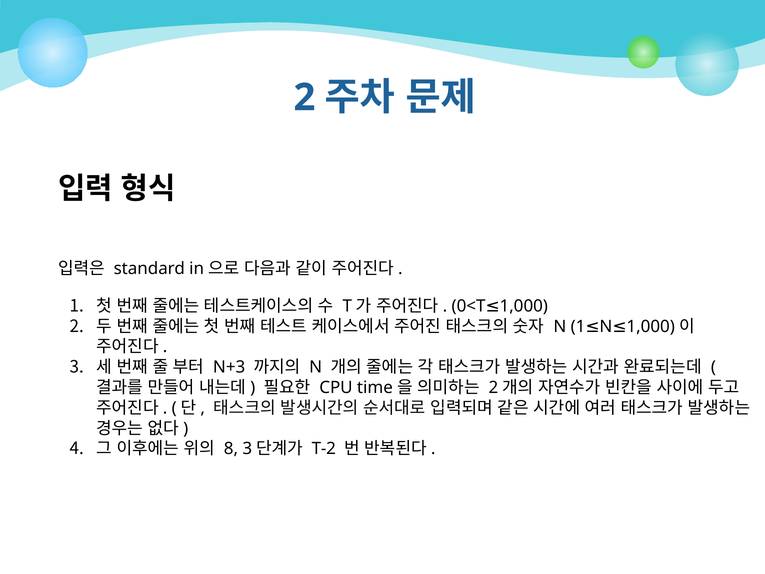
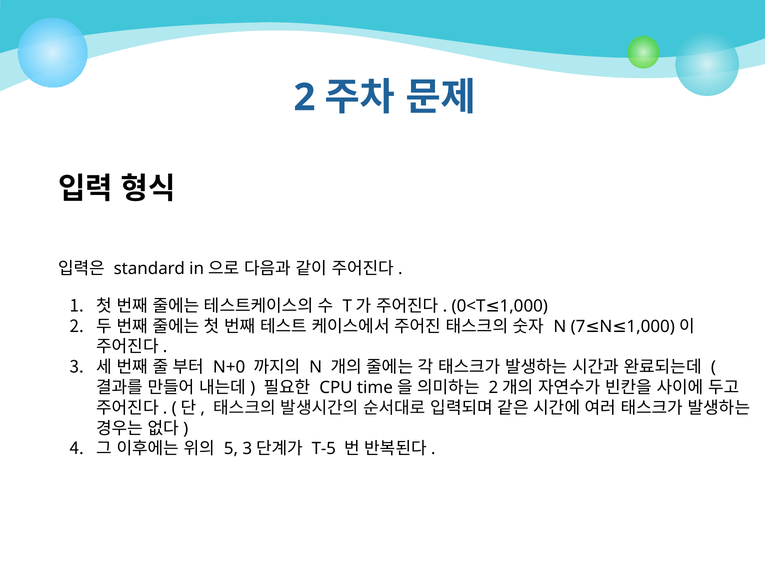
N 1: 1 -> 7
N+3: N+3 -> N+0
8: 8 -> 5
T-2: T-2 -> T-5
